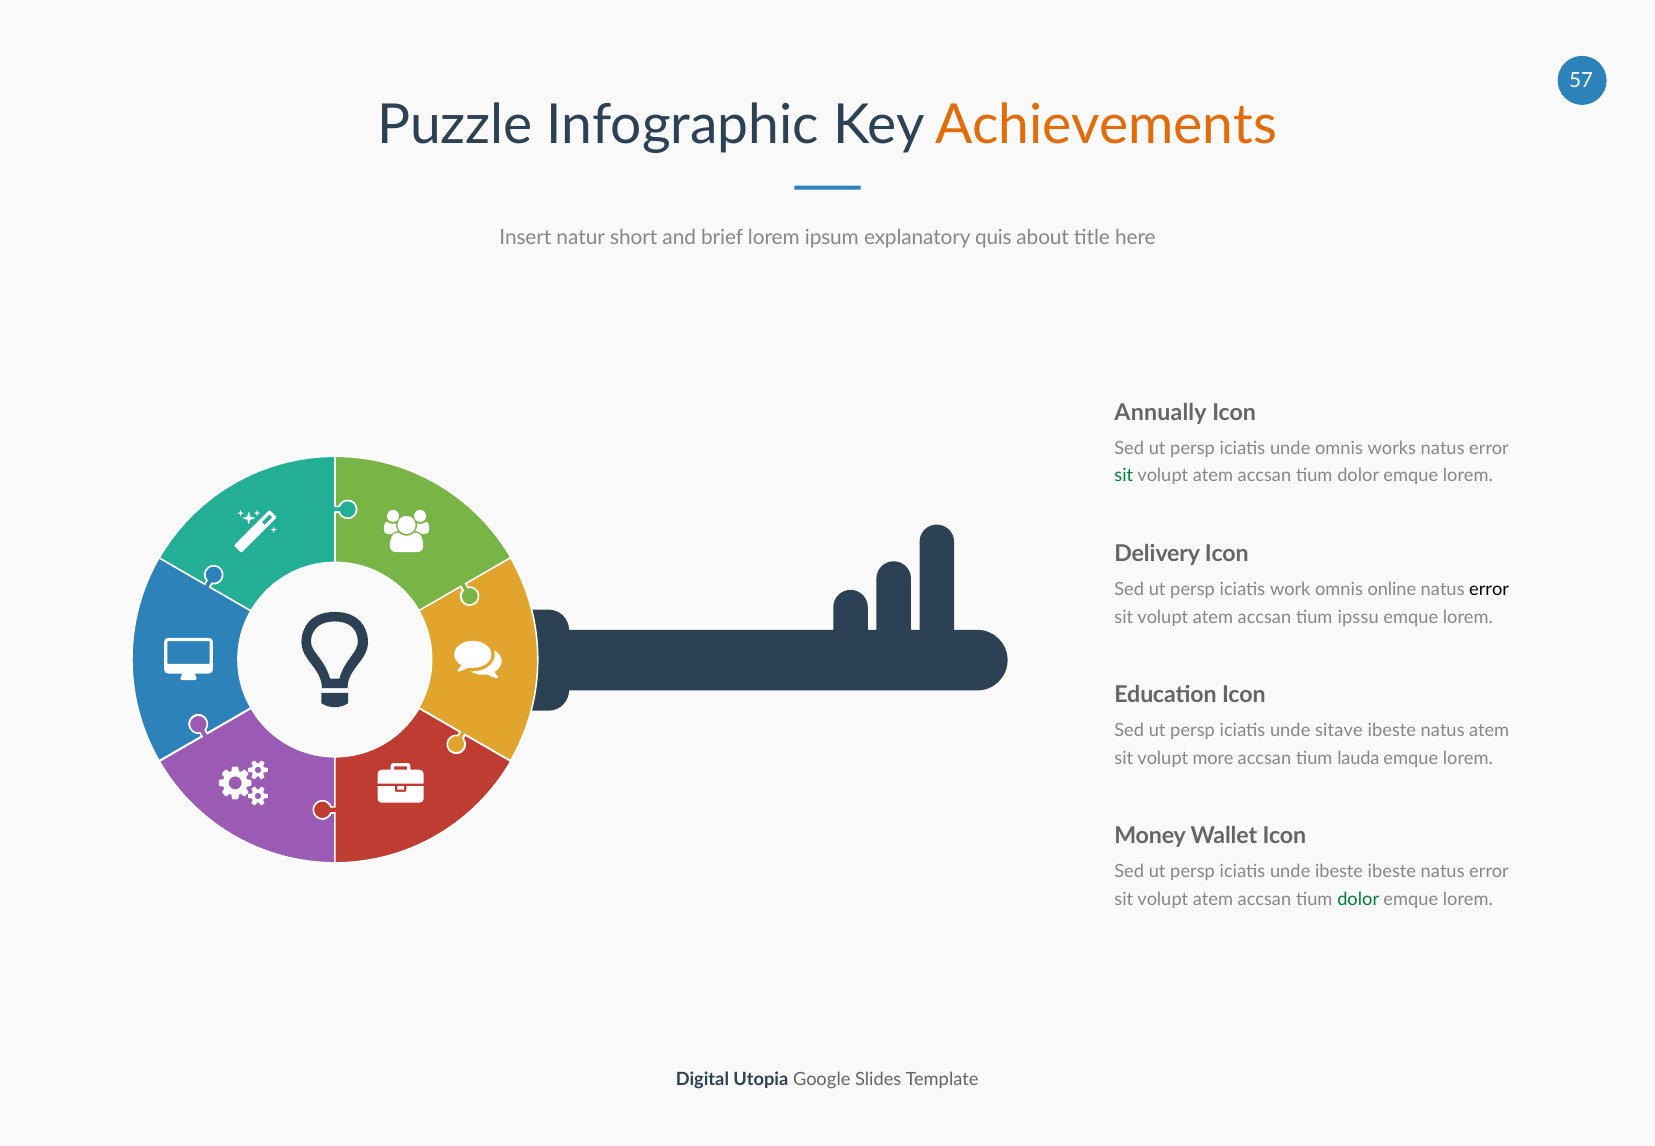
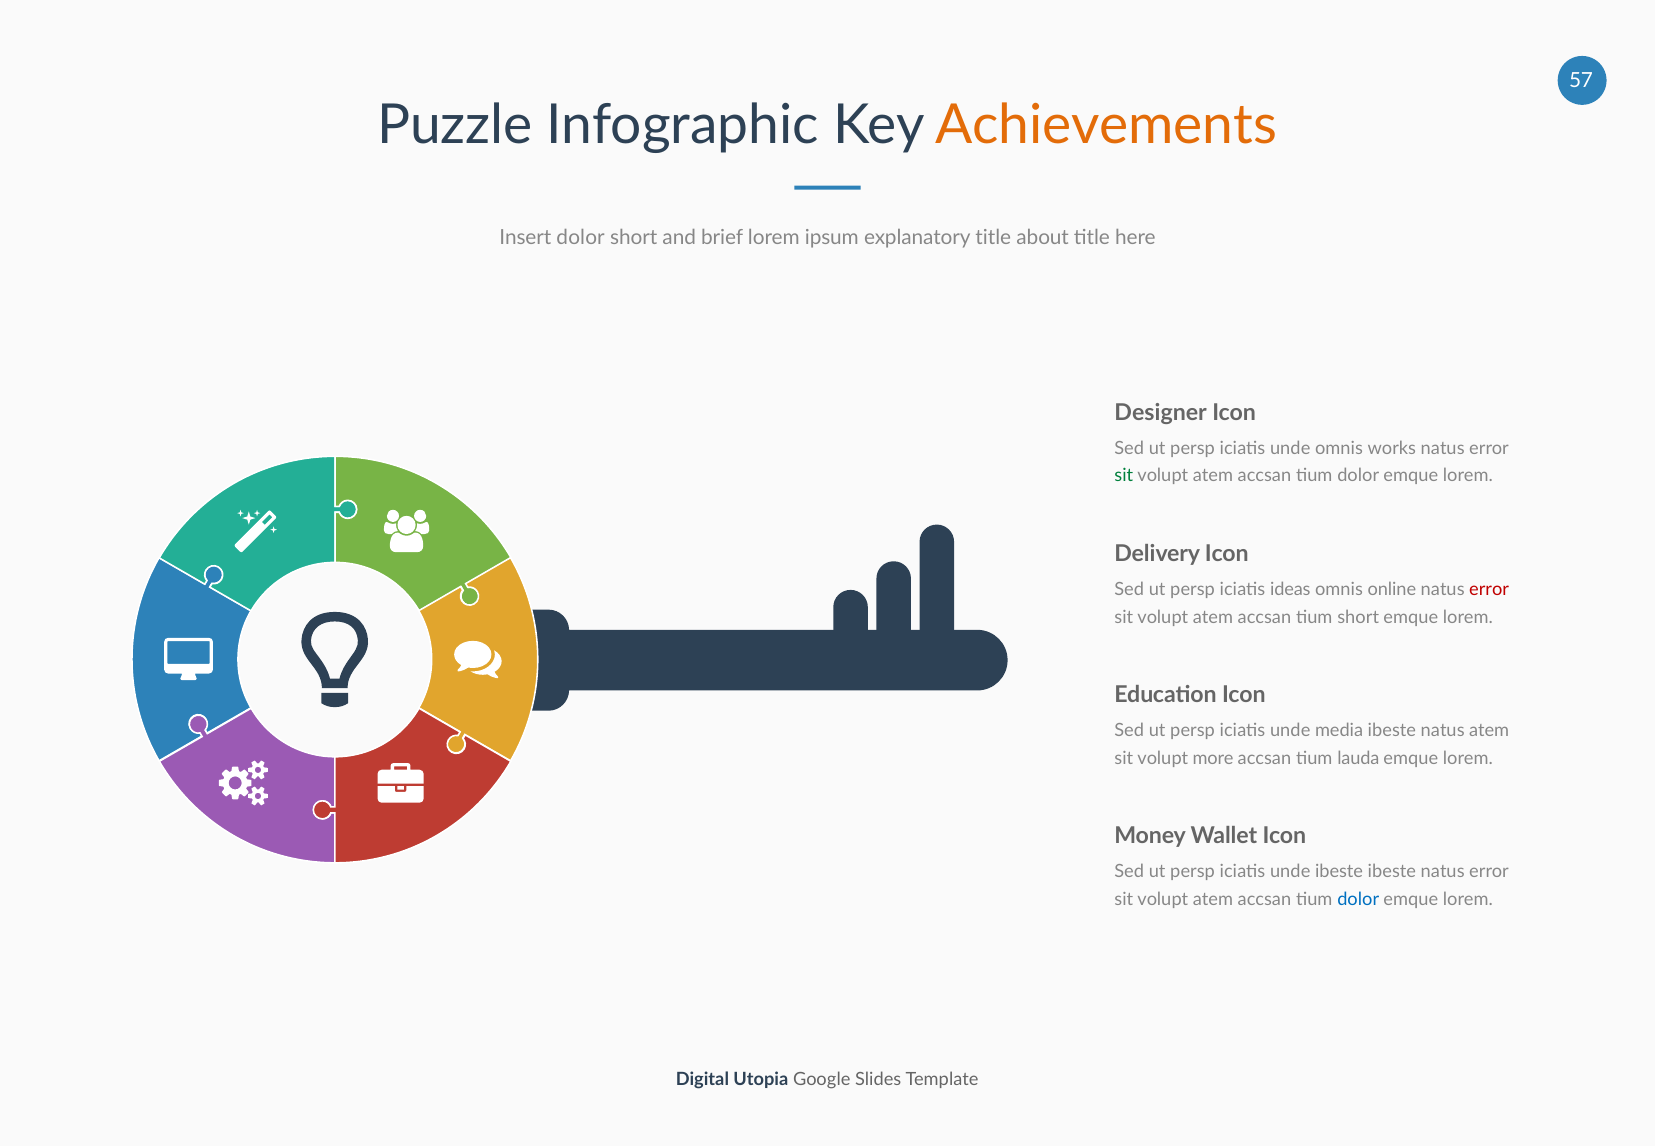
Insert natur: natur -> dolor
explanatory quis: quis -> title
Annually: Annually -> Designer
work: work -> ideas
error at (1489, 589) colour: black -> red
tium ipssu: ipssu -> short
sitave: sitave -> media
dolor at (1358, 899) colour: green -> blue
